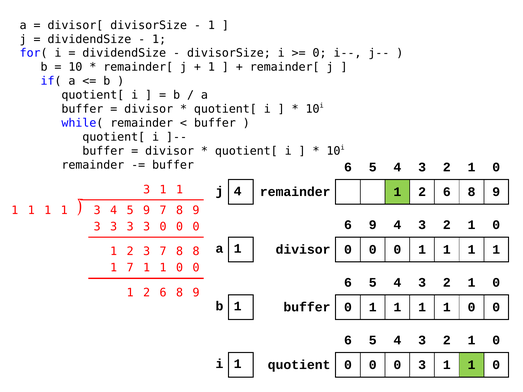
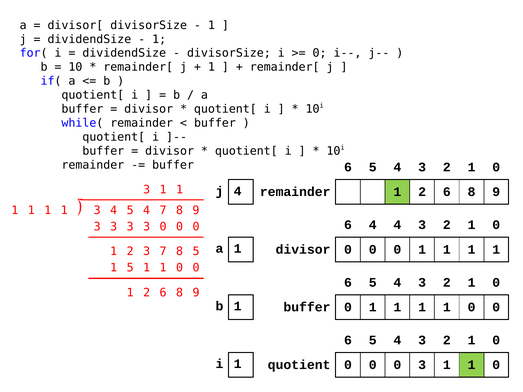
4 5 9: 9 -> 4
6 9: 9 -> 4
8 8: 8 -> 5
1 7: 7 -> 5
